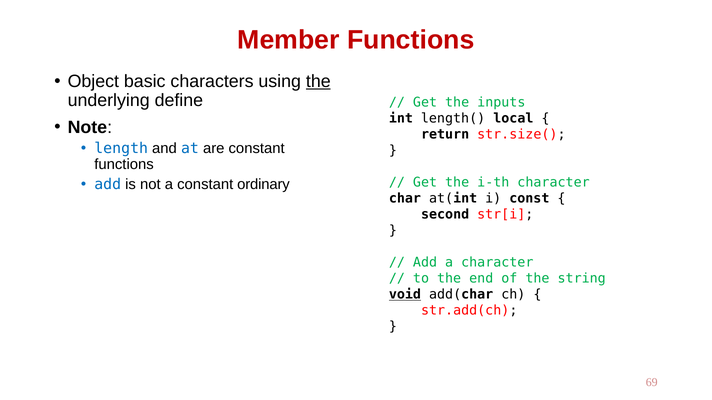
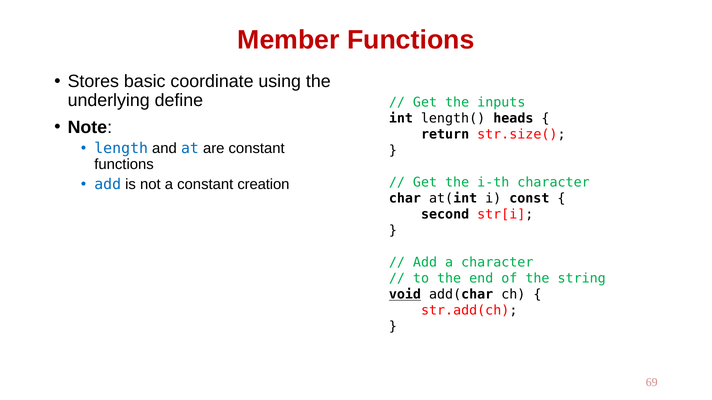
Object: Object -> Stores
characters: characters -> coordinate
the at (318, 82) underline: present -> none
local: local -> heads
ordinary: ordinary -> creation
